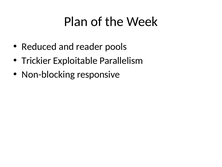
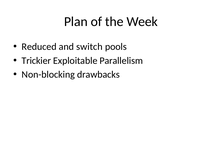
reader: reader -> switch
responsive: responsive -> drawbacks
